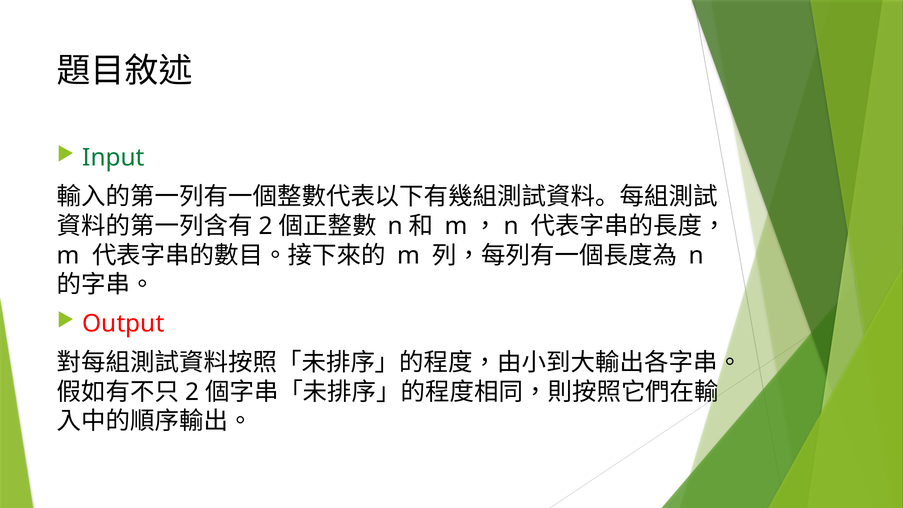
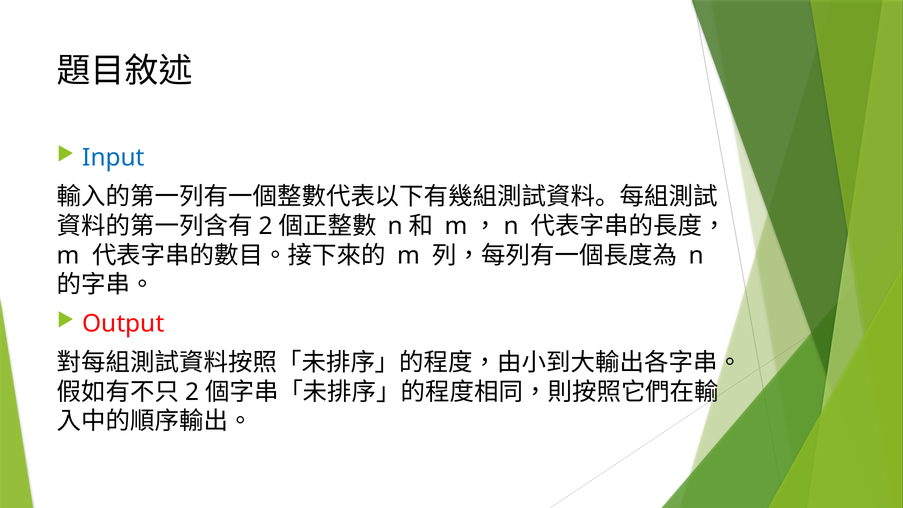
Input colour: green -> blue
